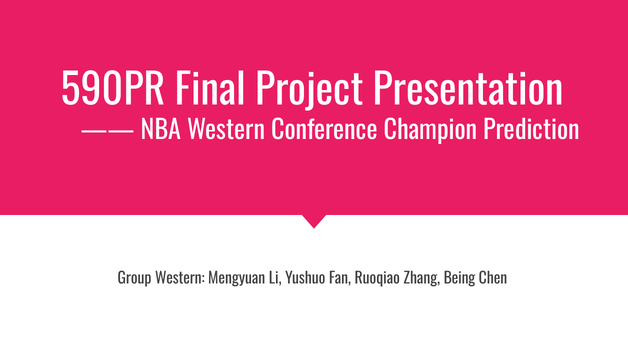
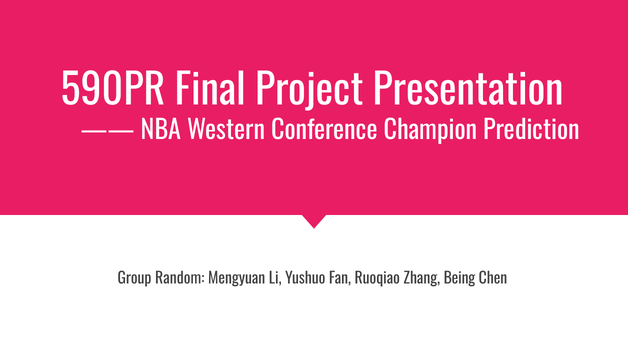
Group Western: Western -> Random
